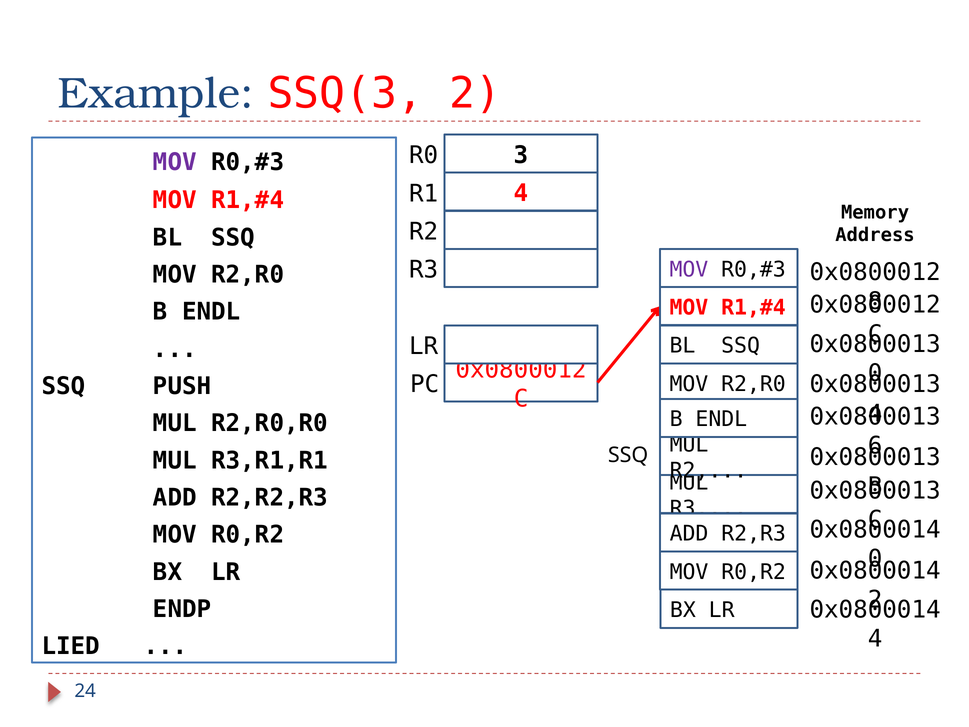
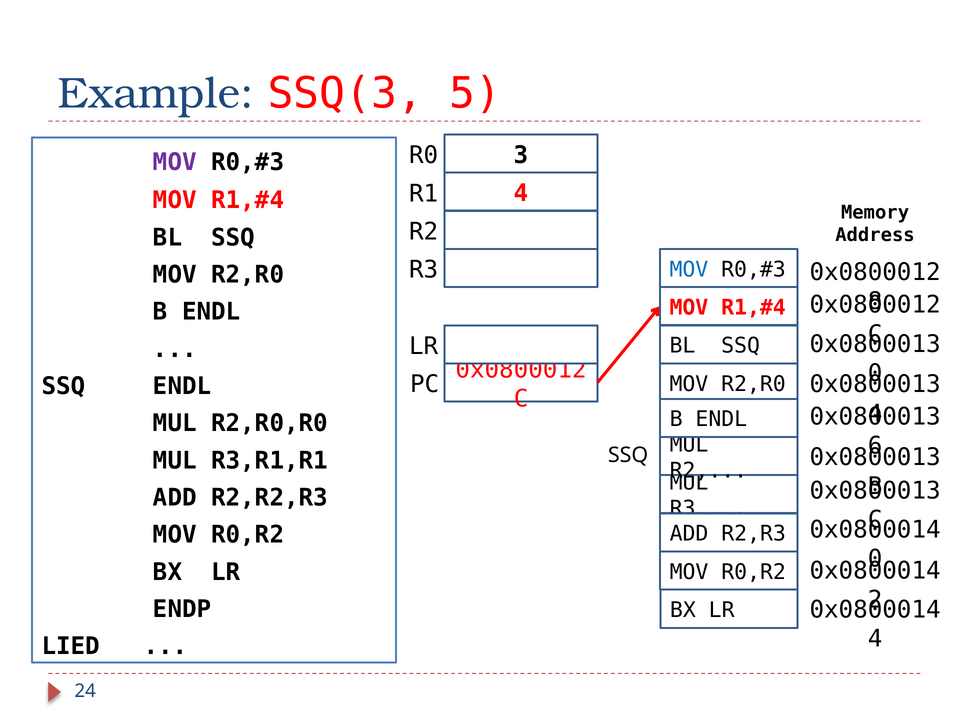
SSQ(3 2: 2 -> 5
MOV at (689, 269) colour: purple -> blue
SSQ PUSH: PUSH -> ENDL
